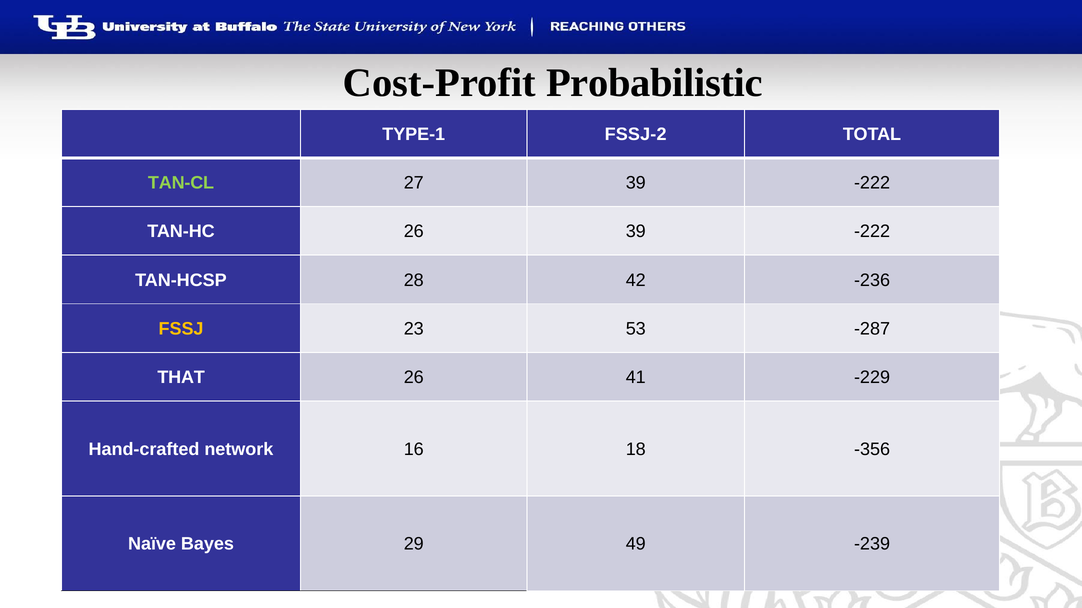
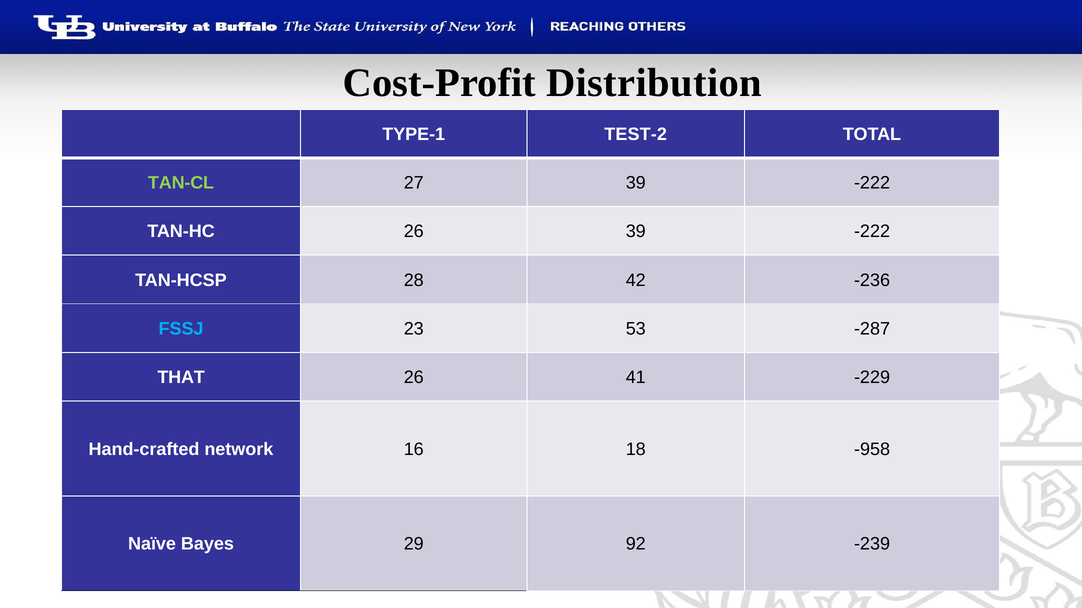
Probabilistic: Probabilistic -> Distribution
FSSJ-2: FSSJ-2 -> TEST-2
FSSJ colour: yellow -> light blue
-356: -356 -> -958
49: 49 -> 92
